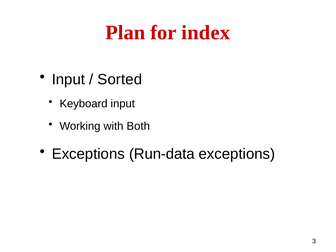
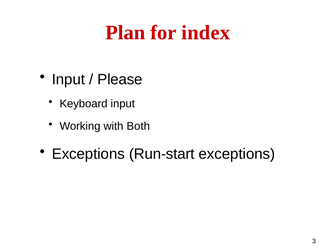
Sorted: Sorted -> Please
Run-data: Run-data -> Run-start
